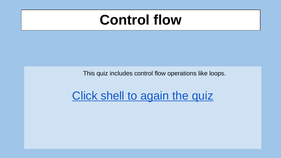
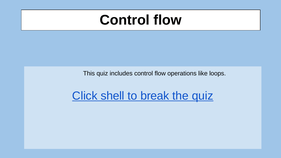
again: again -> break
